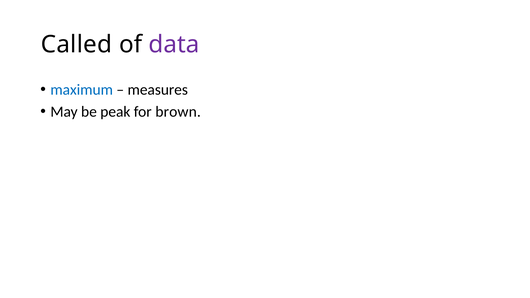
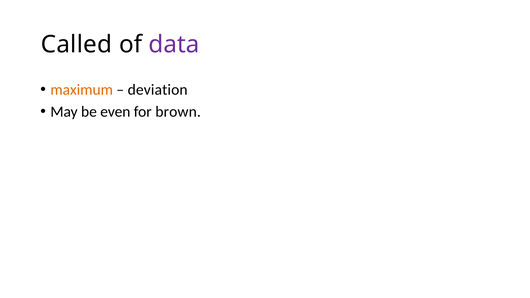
maximum colour: blue -> orange
measures: measures -> deviation
peak: peak -> even
